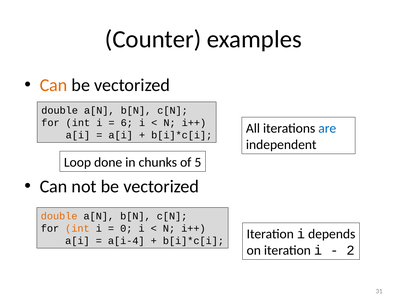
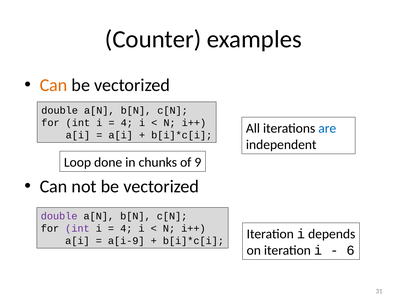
6 at (127, 123): 6 -> 4
5: 5 -> 9
double at (59, 216) colour: orange -> purple
int at (77, 229) colour: orange -> purple
0 at (126, 229): 0 -> 4
a[i-4: a[i-4 -> a[i-9
2: 2 -> 6
